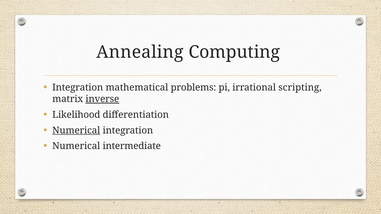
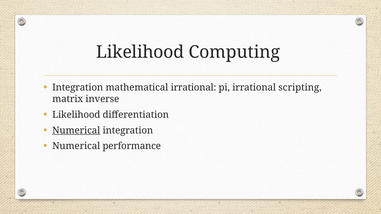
Annealing at (140, 52): Annealing -> Likelihood
mathematical problems: problems -> irrational
inverse underline: present -> none
intermediate: intermediate -> performance
